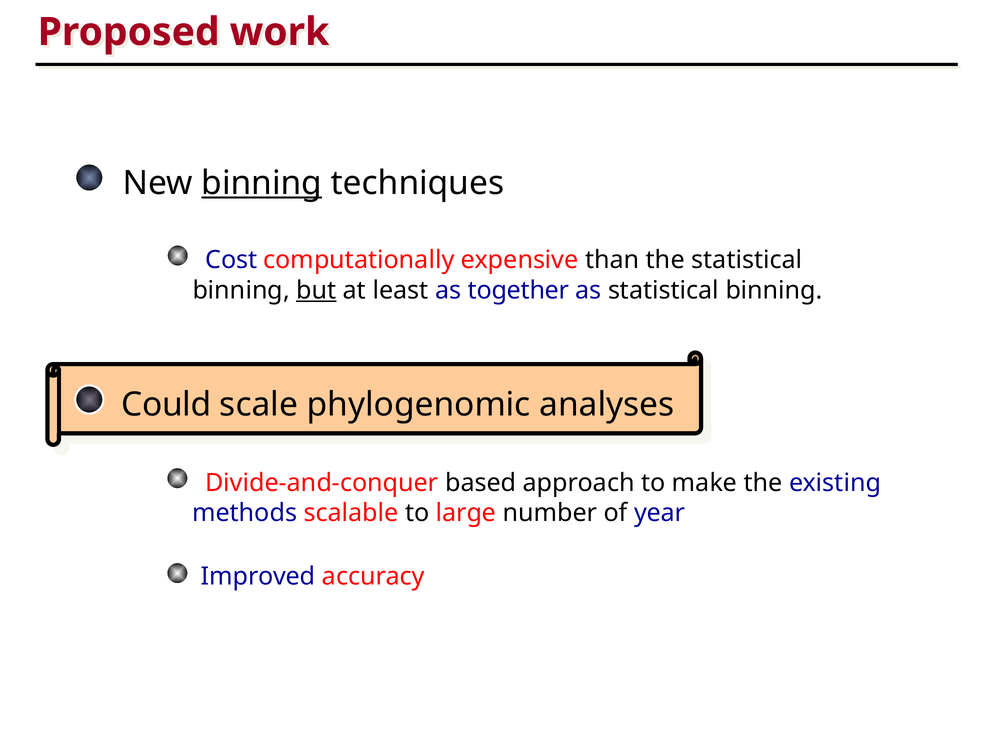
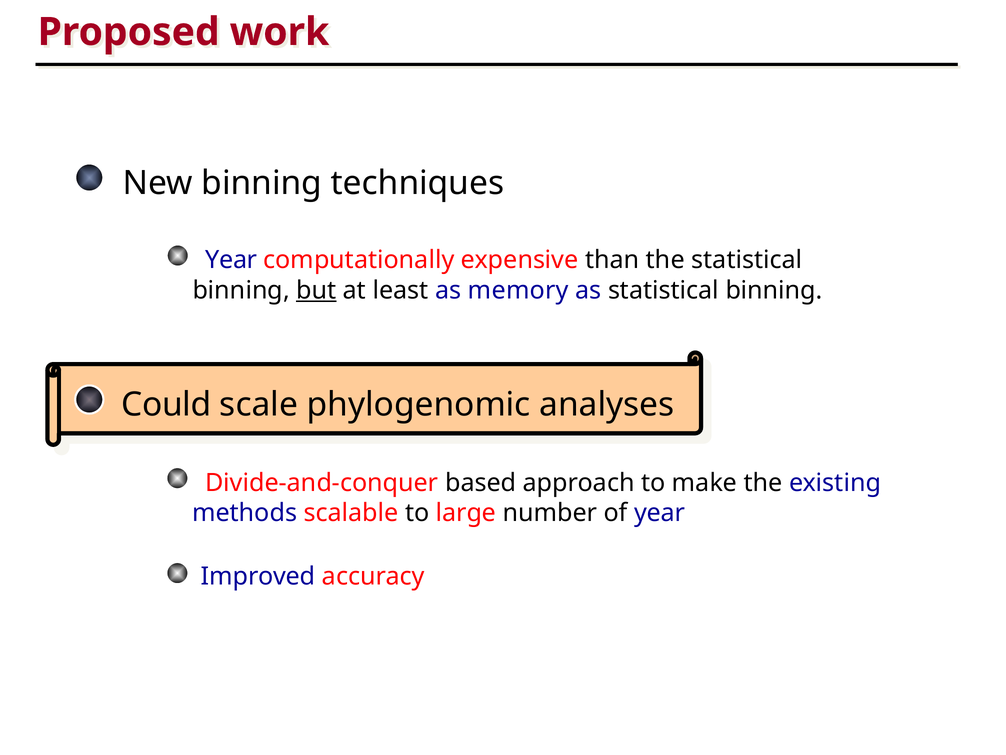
binning at (262, 183) underline: present -> none
Cost at (231, 260): Cost -> Year
together: together -> memory
